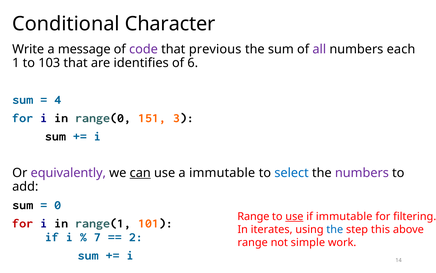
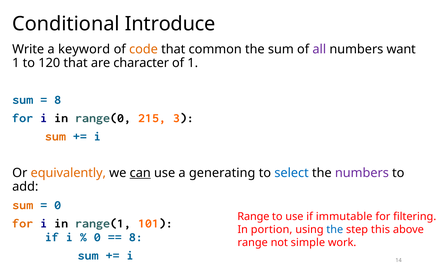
Character: Character -> Introduce
message: message -> keyword
code colour: purple -> orange
previous: previous -> common
each: each -> want
103: 103 -> 120
identifies: identifies -> character
of 6: 6 -> 1
4 at (58, 99): 4 -> 8
151: 151 -> 215
sum at (55, 136) colour: black -> orange
equivalently colour: purple -> orange
a immutable: immutable -> generating
sum at (23, 205) colour: black -> orange
use at (294, 216) underline: present -> none
for at (23, 223) colour: red -> orange
iterates: iterates -> portion
7 at (97, 237): 7 -> 0
2 at (136, 237): 2 -> 8
